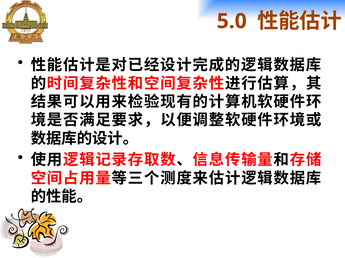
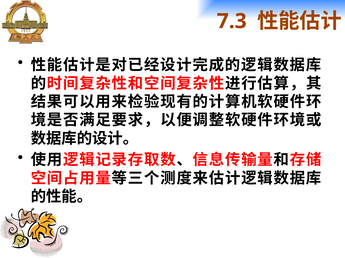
5.0: 5.0 -> 7.3
